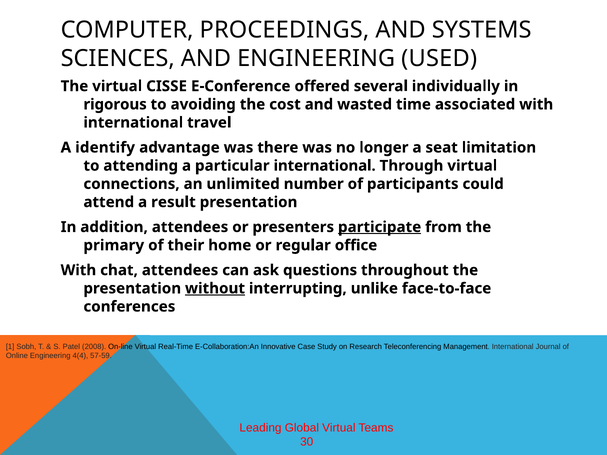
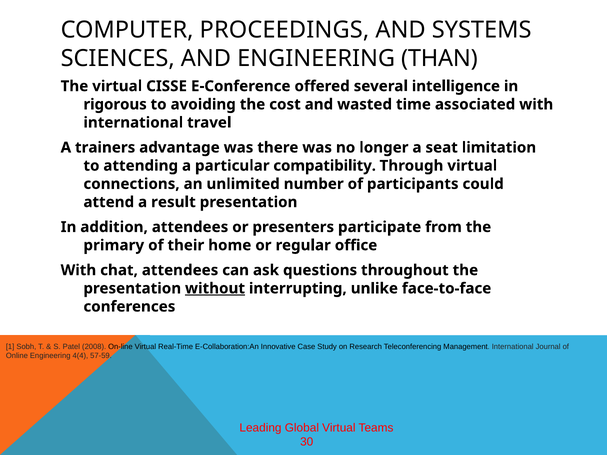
USED: USED -> THAN
individually: individually -> intelligence
identify: identify -> trainers
particular international: international -> compatibility
participate underline: present -> none
